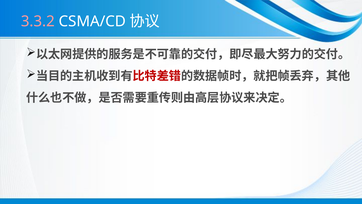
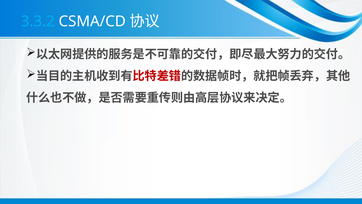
3.3.2 colour: pink -> light blue
